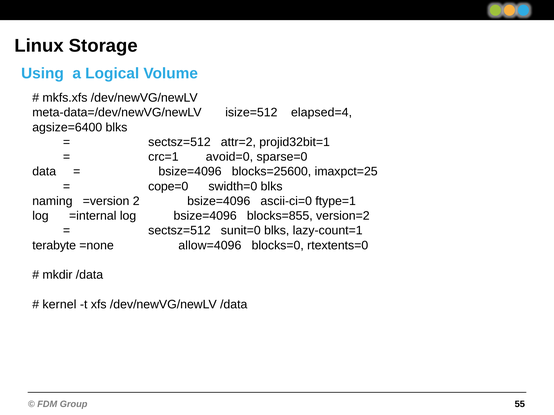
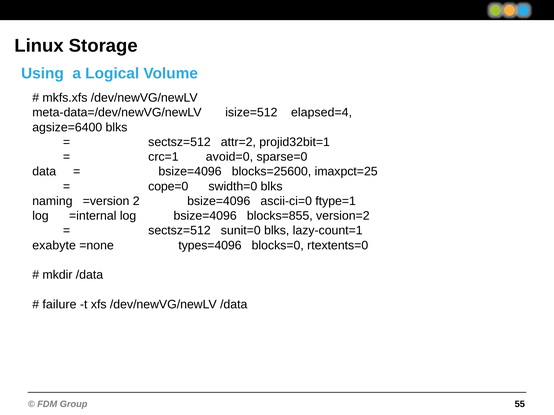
terabyte: terabyte -> exabyte
allow=4096: allow=4096 -> types=4096
kernel: kernel -> failure
